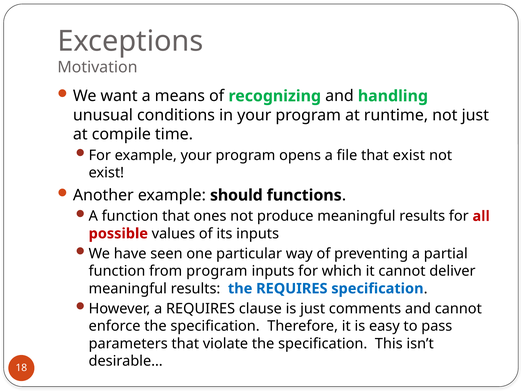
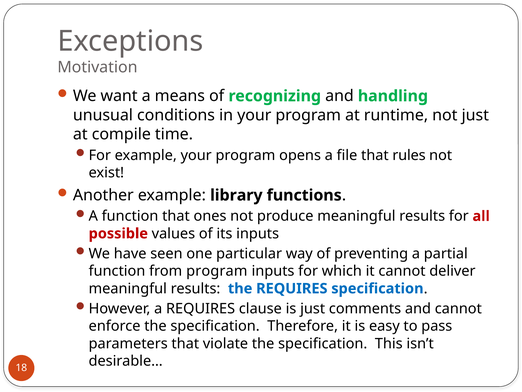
that exist: exist -> rules
should: should -> library
